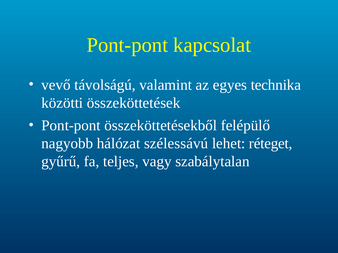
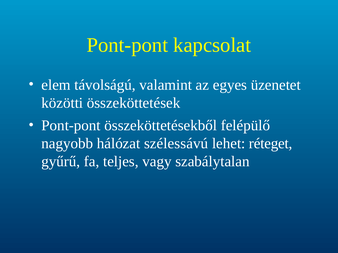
vevő: vevő -> elem
technika: technika -> üzenetet
